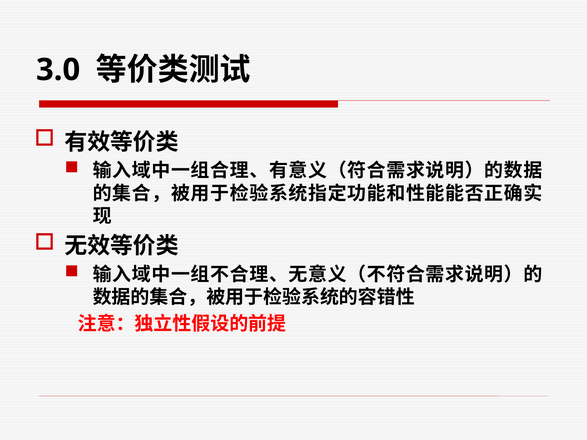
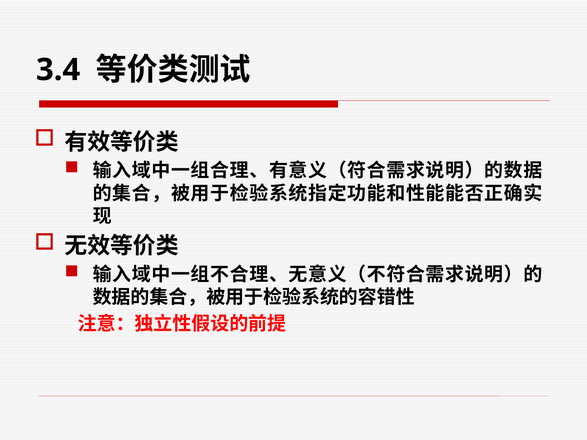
3.0: 3.0 -> 3.4
